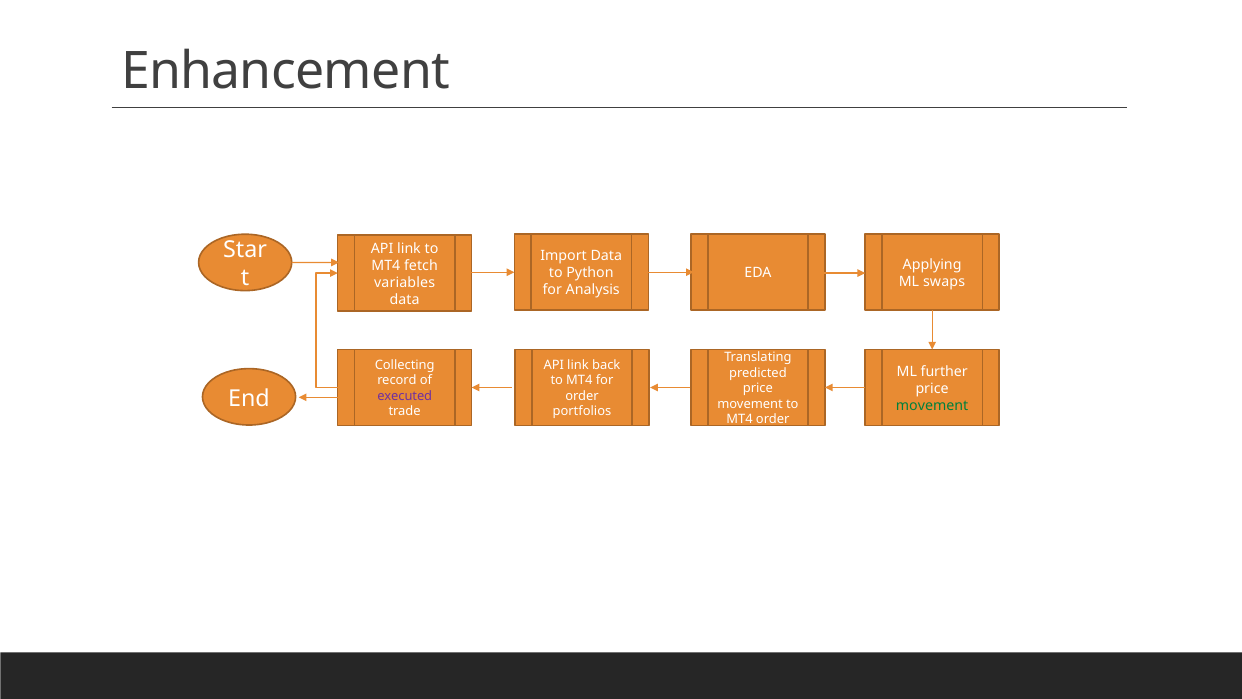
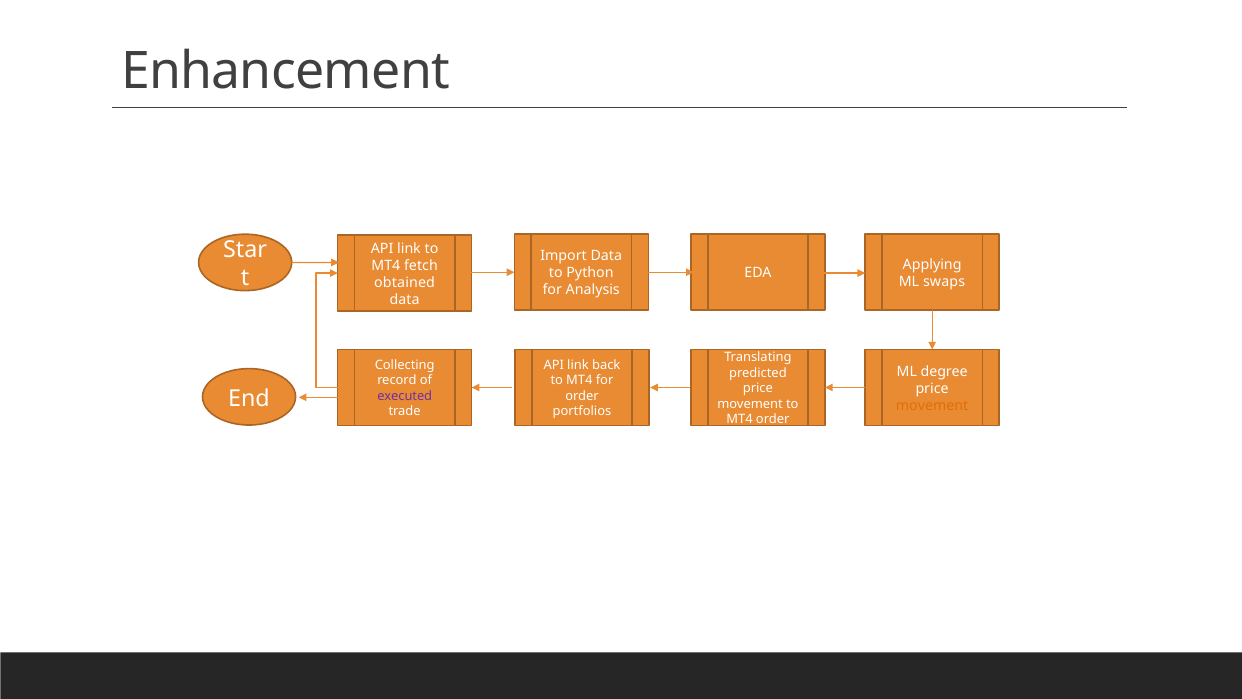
variables: variables -> obtained
further: further -> degree
movement at (932, 405) colour: green -> orange
